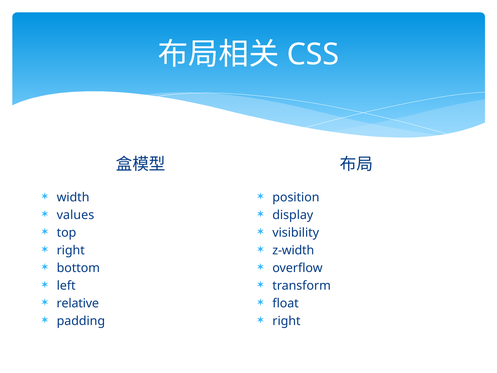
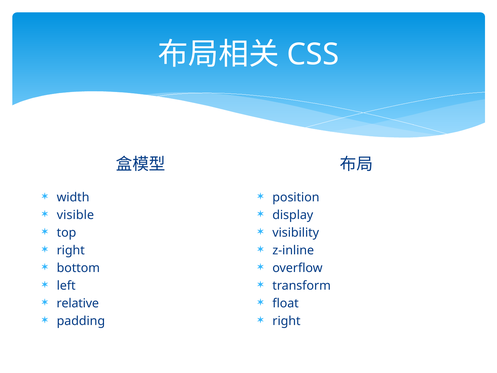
values: values -> visible
z-width: z-width -> z-inline
